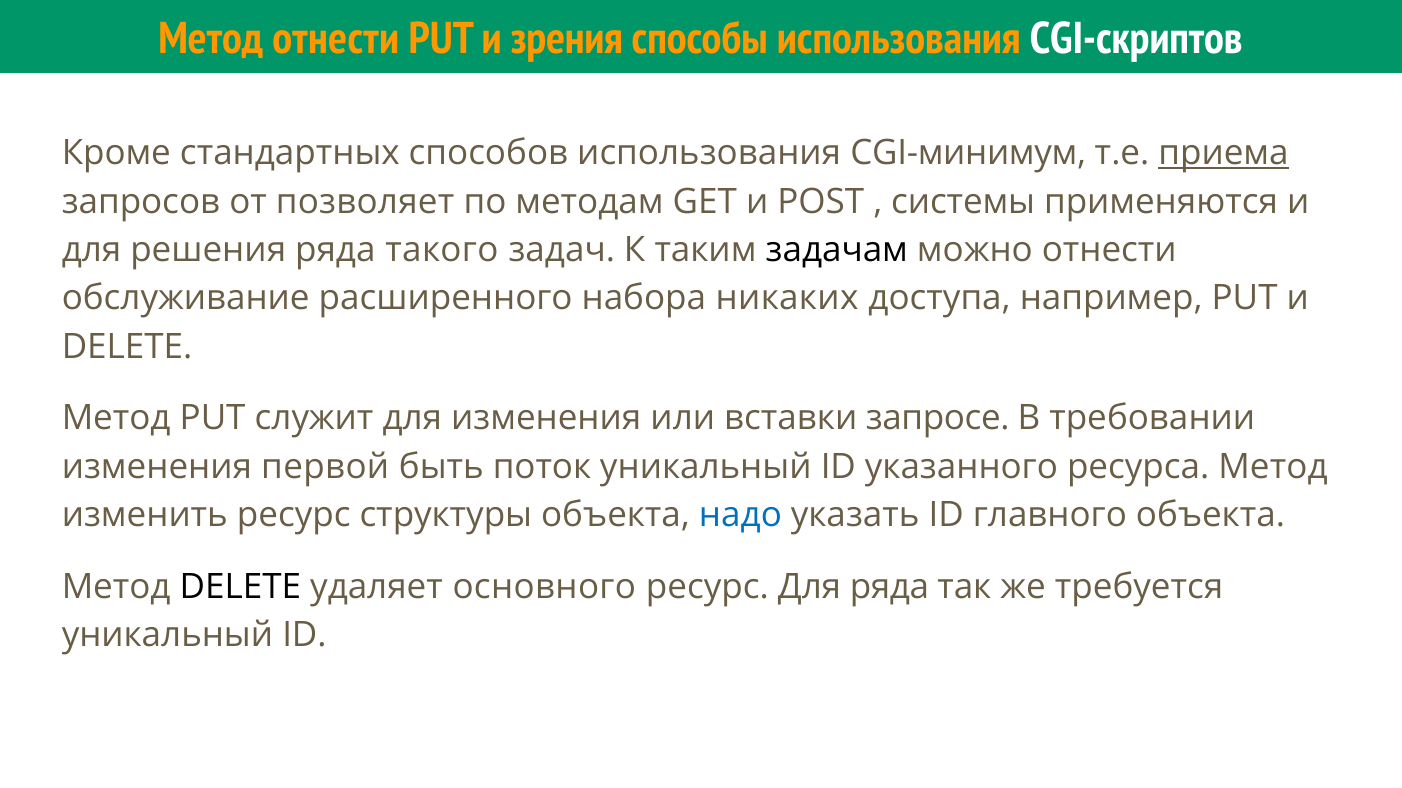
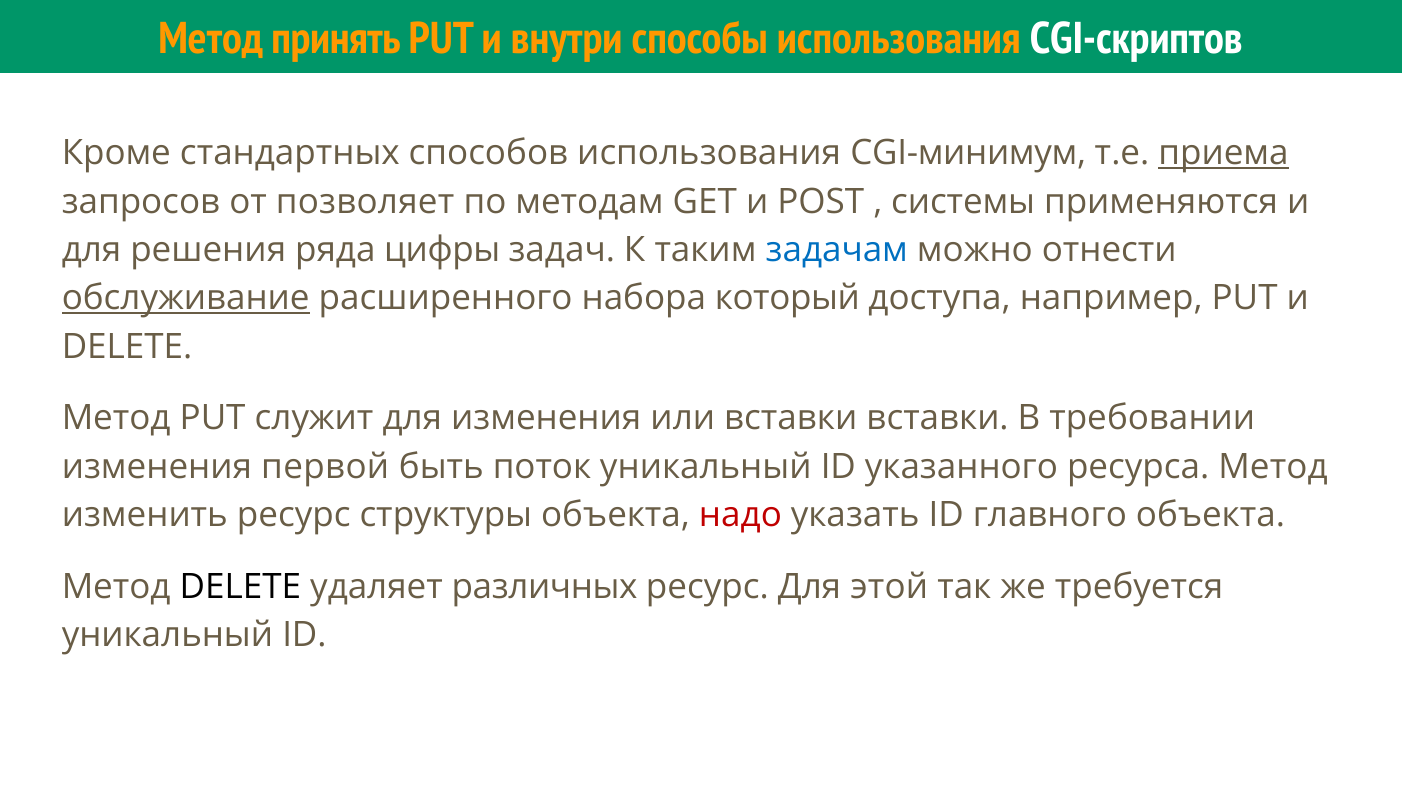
Метод отнести: отнести -> принять
зрения: зрения -> внутри
такого: такого -> цифры
задачам colour: black -> blue
обслуживание underline: none -> present
никаких: никаких -> который
вставки запросе: запросе -> вставки
надо colour: blue -> red
основного: основного -> различных
Для ряда: ряда -> этой
